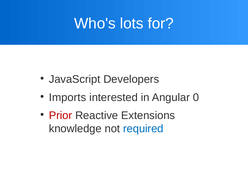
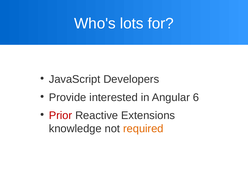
Imports: Imports -> Provide
0: 0 -> 6
required colour: blue -> orange
